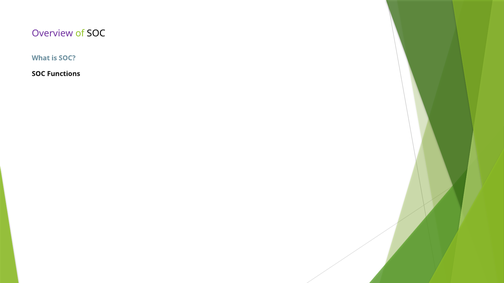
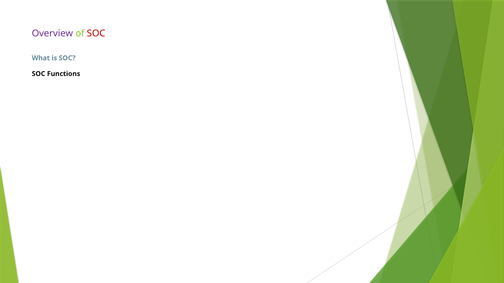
SOC at (96, 33) colour: black -> red
